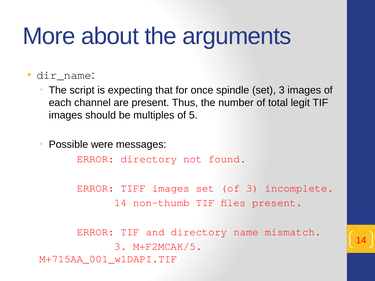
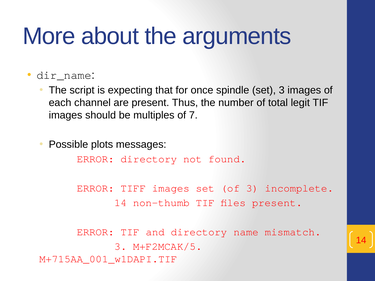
5: 5 -> 7
were: were -> plots
